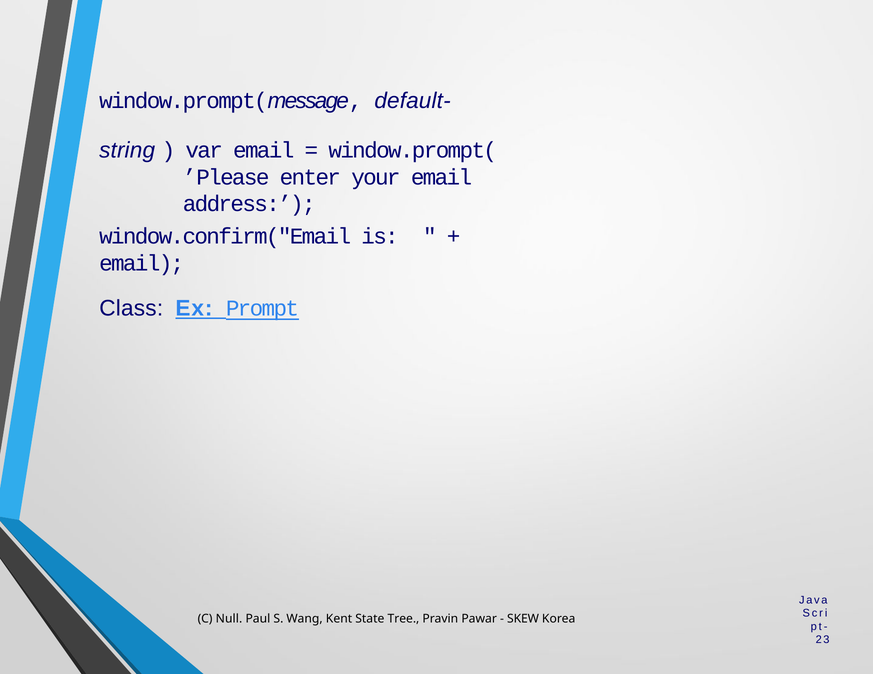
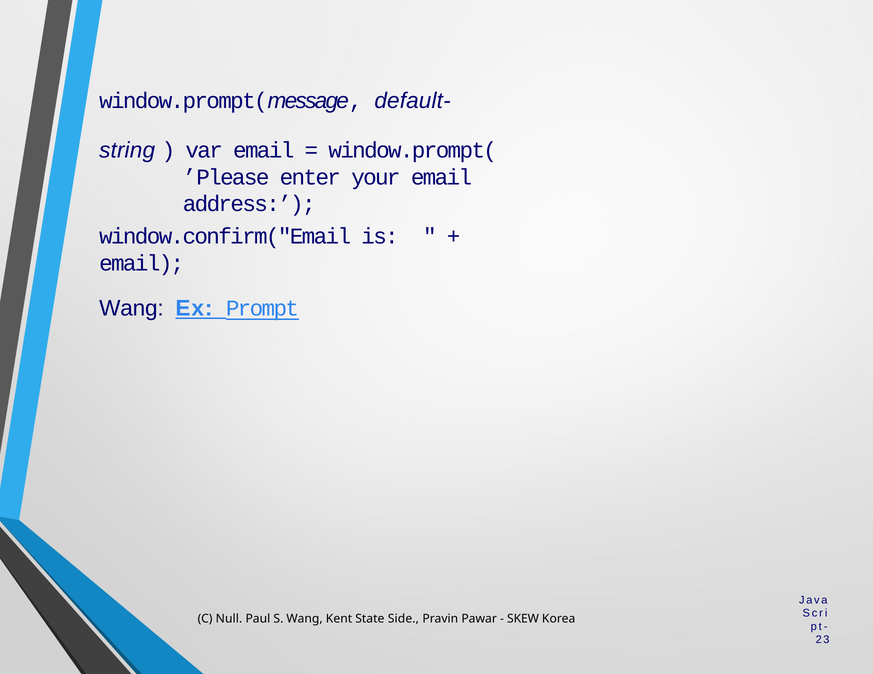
Class at (131, 309): Class -> Wang
Tree: Tree -> Side
